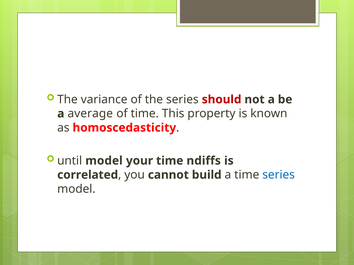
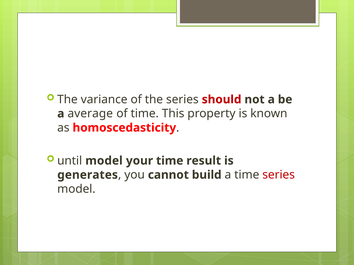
ndiffs: ndiffs -> result
correlated: correlated -> generates
series at (279, 175) colour: blue -> red
